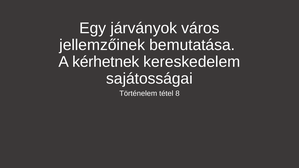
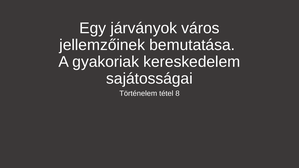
kérhetnek: kérhetnek -> gyakoriak
